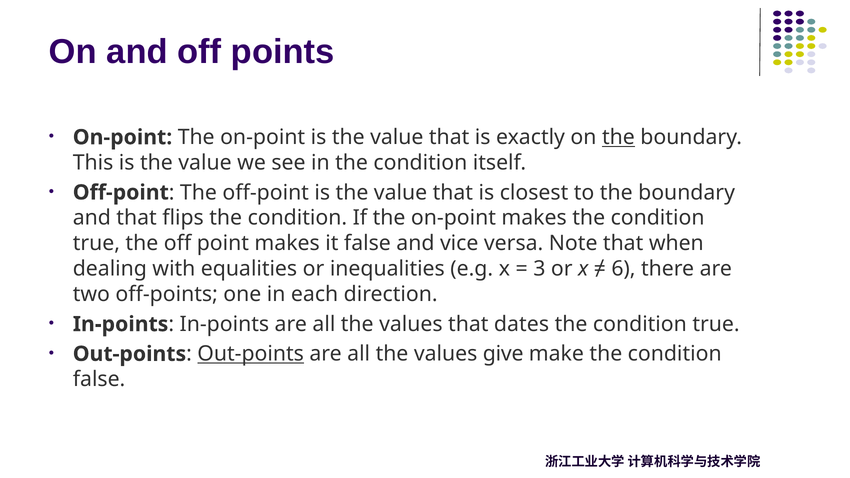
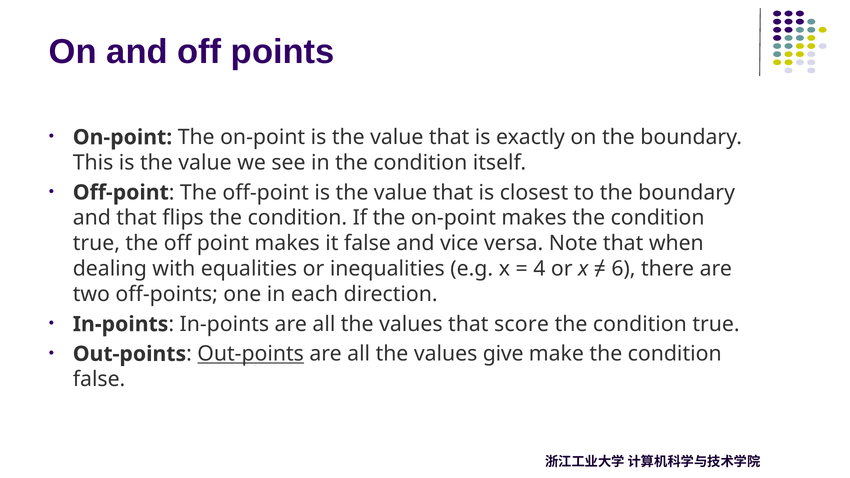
the at (618, 137) underline: present -> none
3: 3 -> 4
dates: dates -> score
